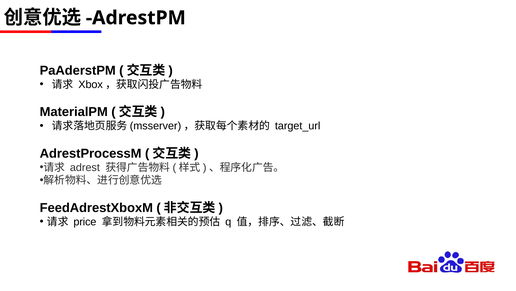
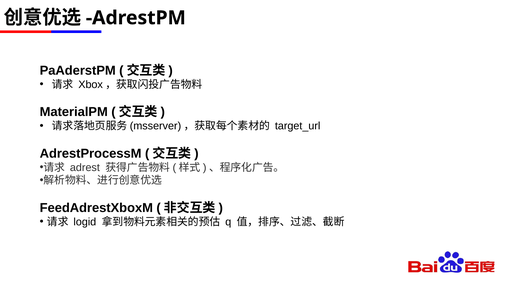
price: price -> logid
